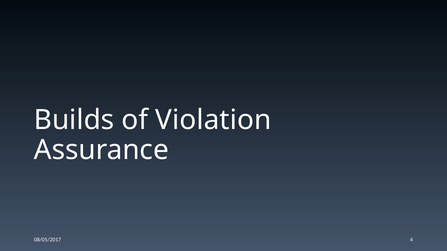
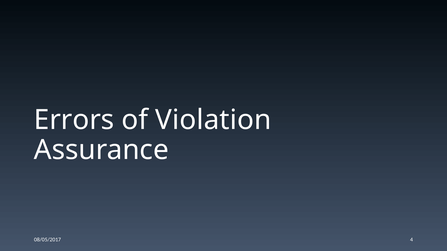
Builds: Builds -> Errors
